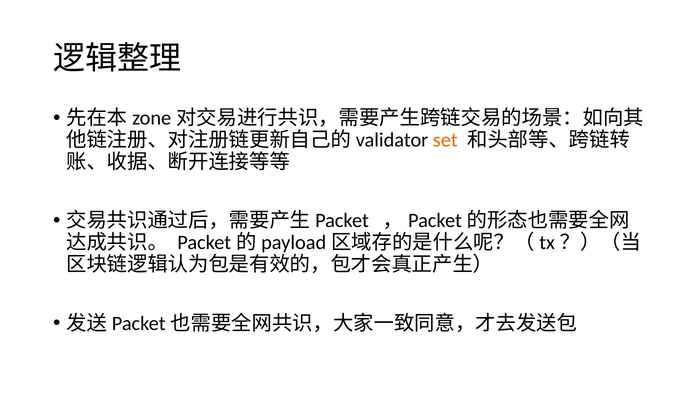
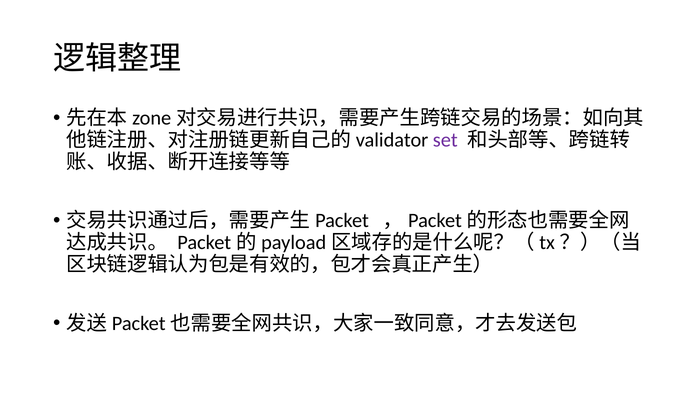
set colour: orange -> purple
